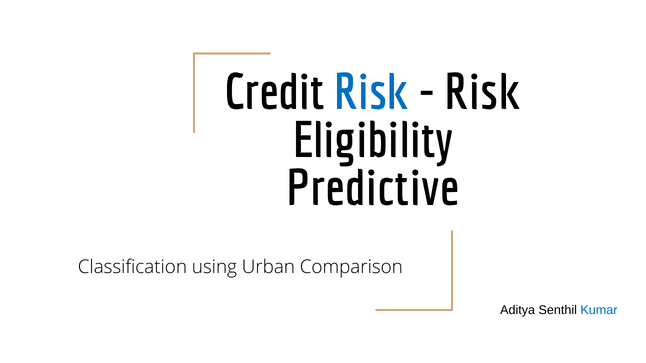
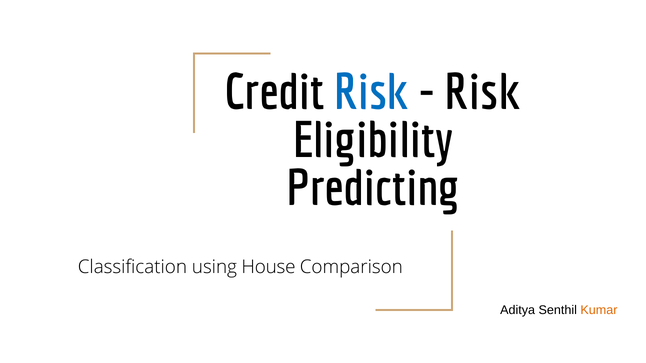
Predictive: Predictive -> Predicting
Urban: Urban -> House
Kumar colour: blue -> orange
